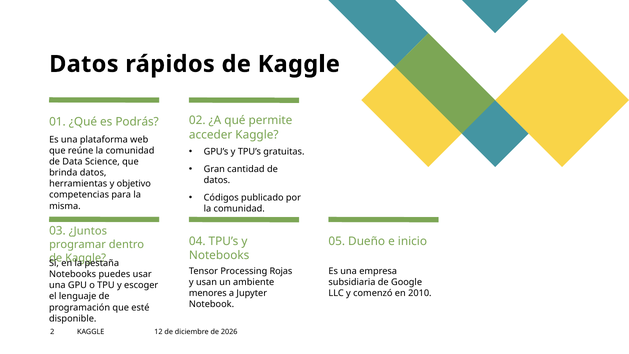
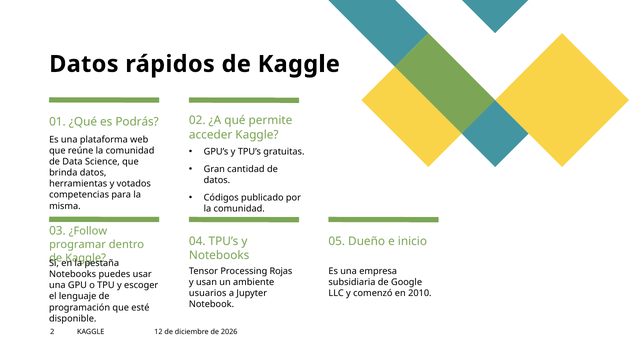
objetivo: objetivo -> votados
¿Juntos: ¿Juntos -> ¿Follow
menores: menores -> usuarios
